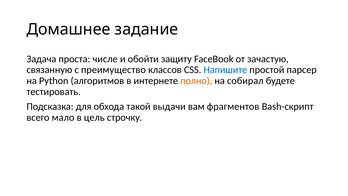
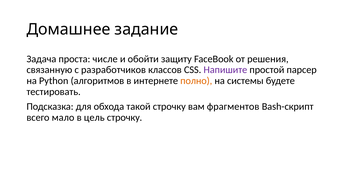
зачастую: зачастую -> решения
преимущество: преимущество -> разработчиков
Напишите colour: blue -> purple
собирал: собирал -> системы
такой выдачи: выдачи -> строчку
